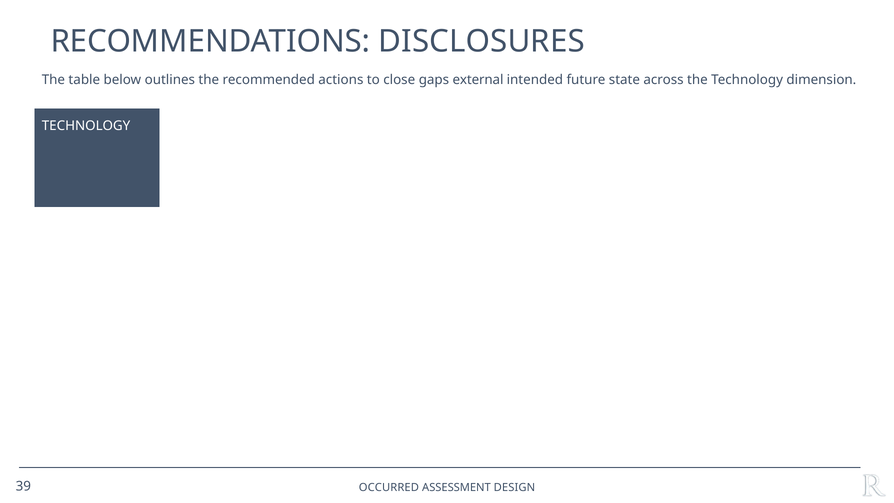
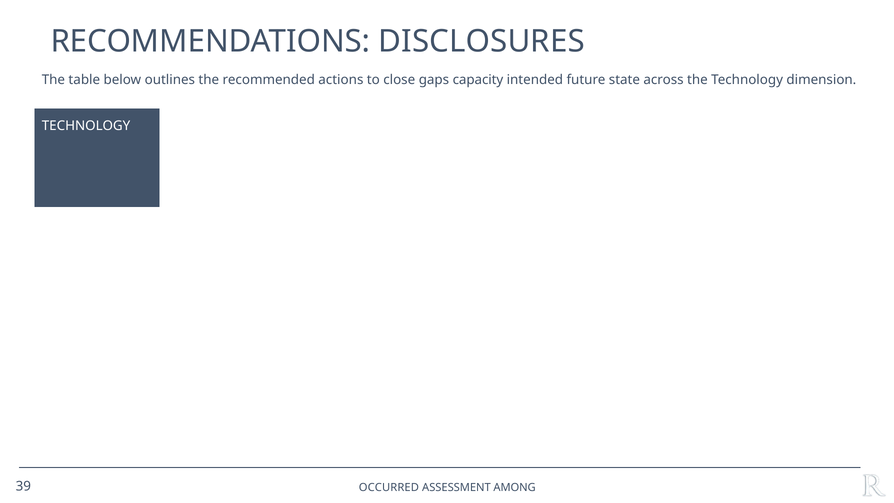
external: external -> capacity
DESIGN: DESIGN -> AMONG
